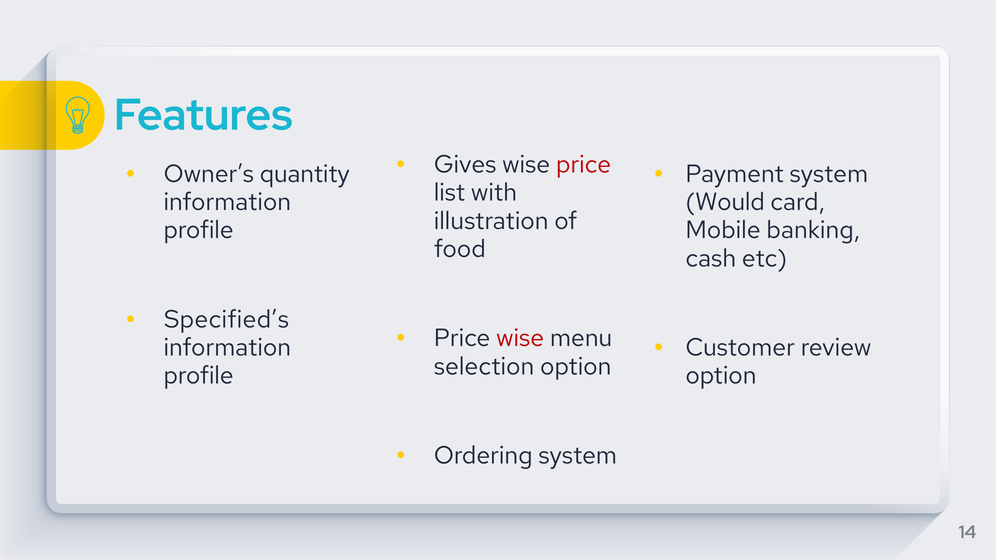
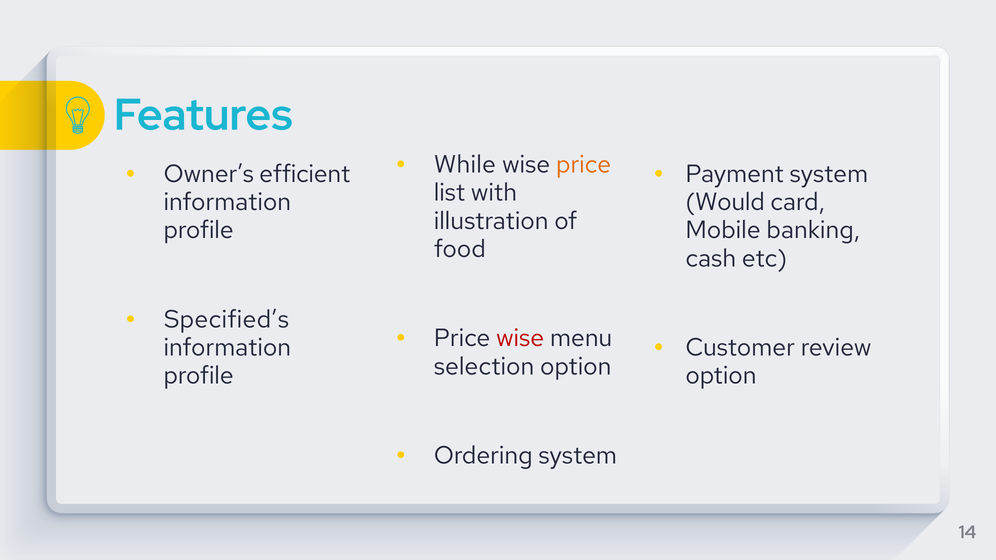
Gives: Gives -> While
price at (584, 165) colour: red -> orange
quantity: quantity -> efficient
